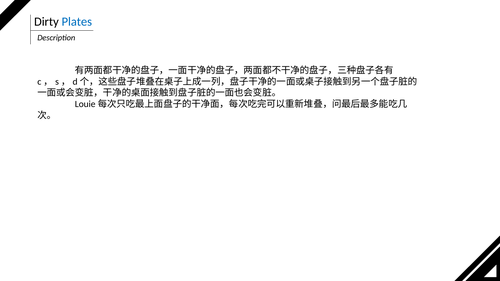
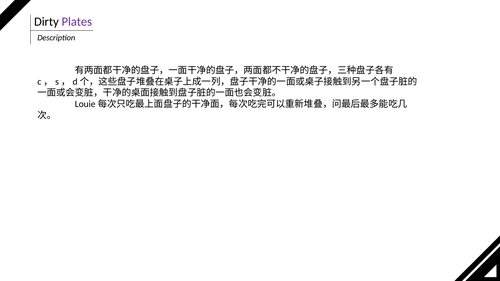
Plates colour: blue -> purple
